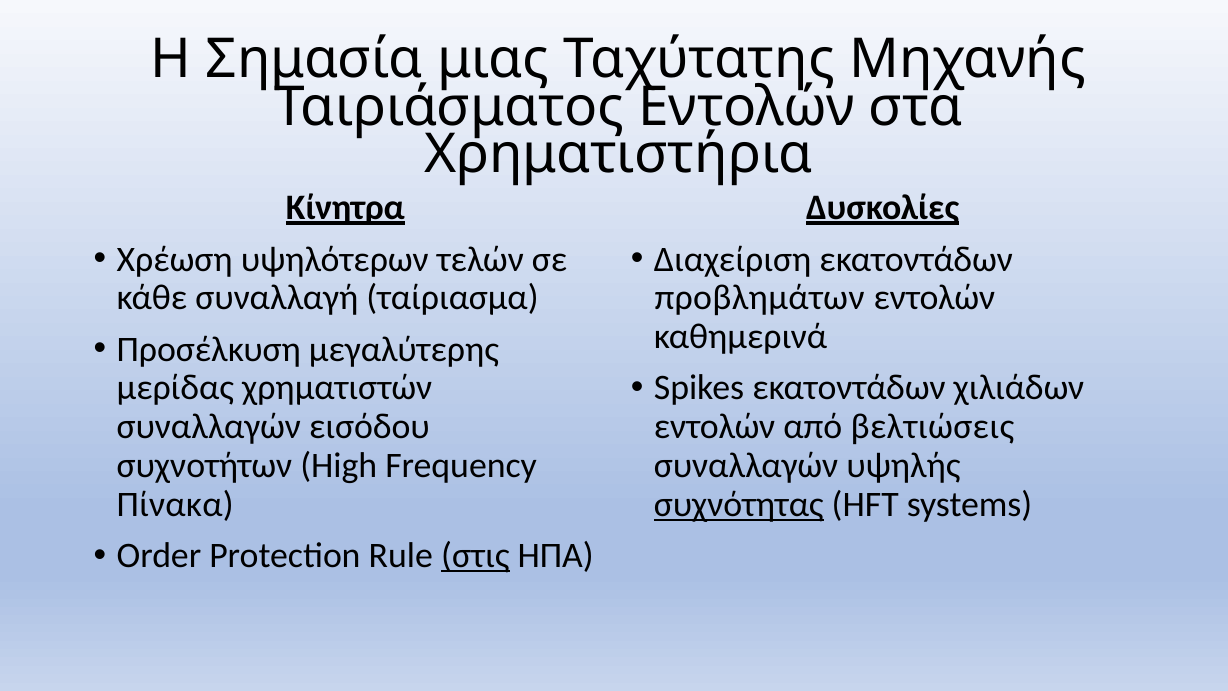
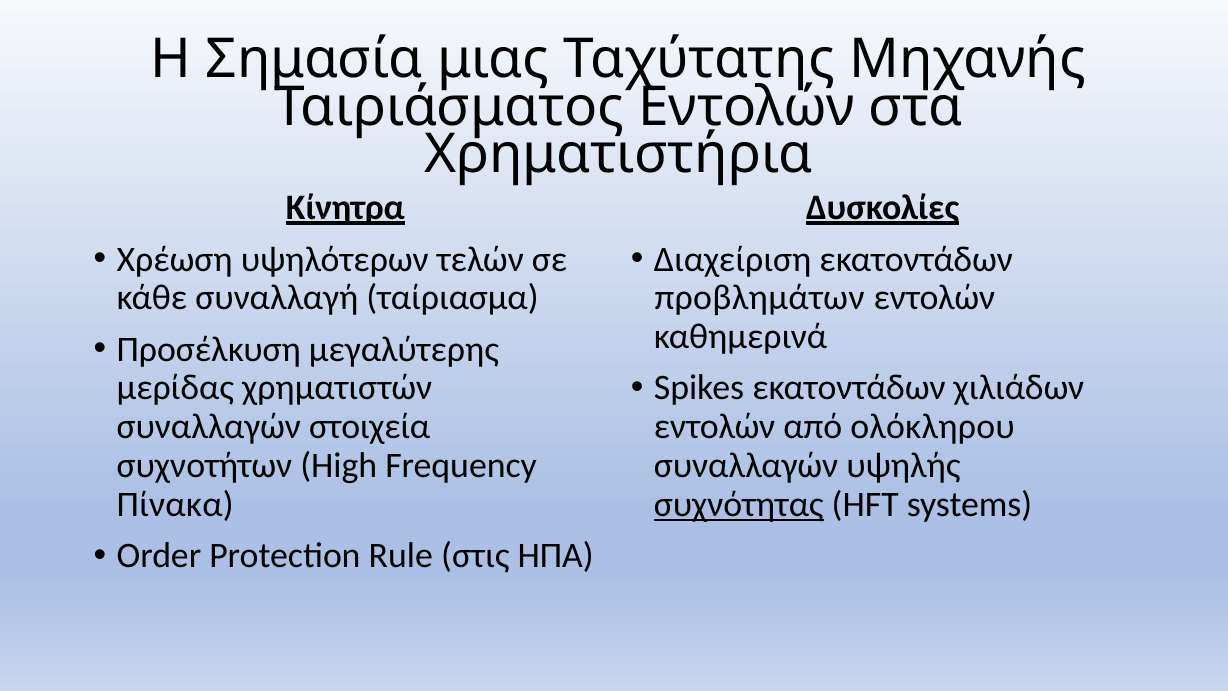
εισόδου: εισόδου -> στοιχεία
βελτιώσεις: βελτιώσεις -> ολόκληρου
στις underline: present -> none
